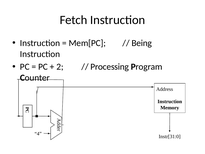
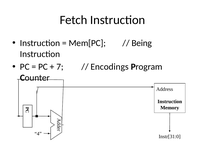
2: 2 -> 7
Processing: Processing -> Encodings
